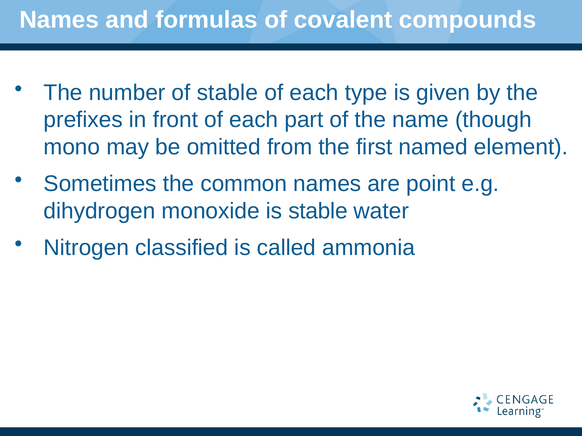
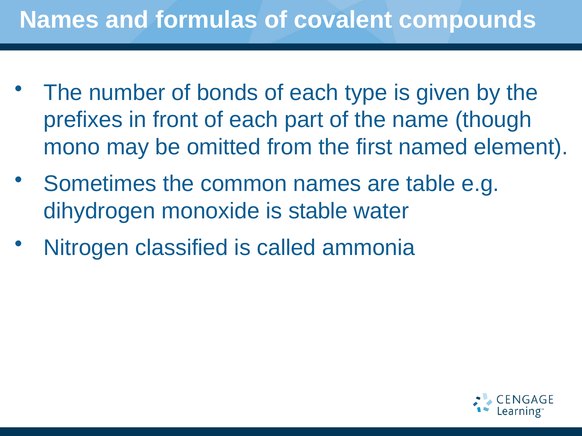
of stable: stable -> bonds
point: point -> table
